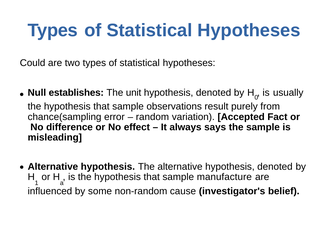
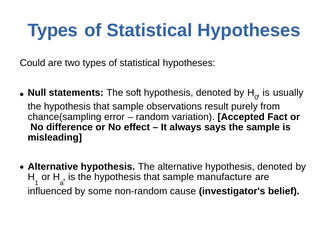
establishes: establishes -> statements
unit: unit -> soft
